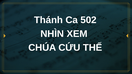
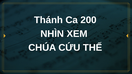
502: 502 -> 200
